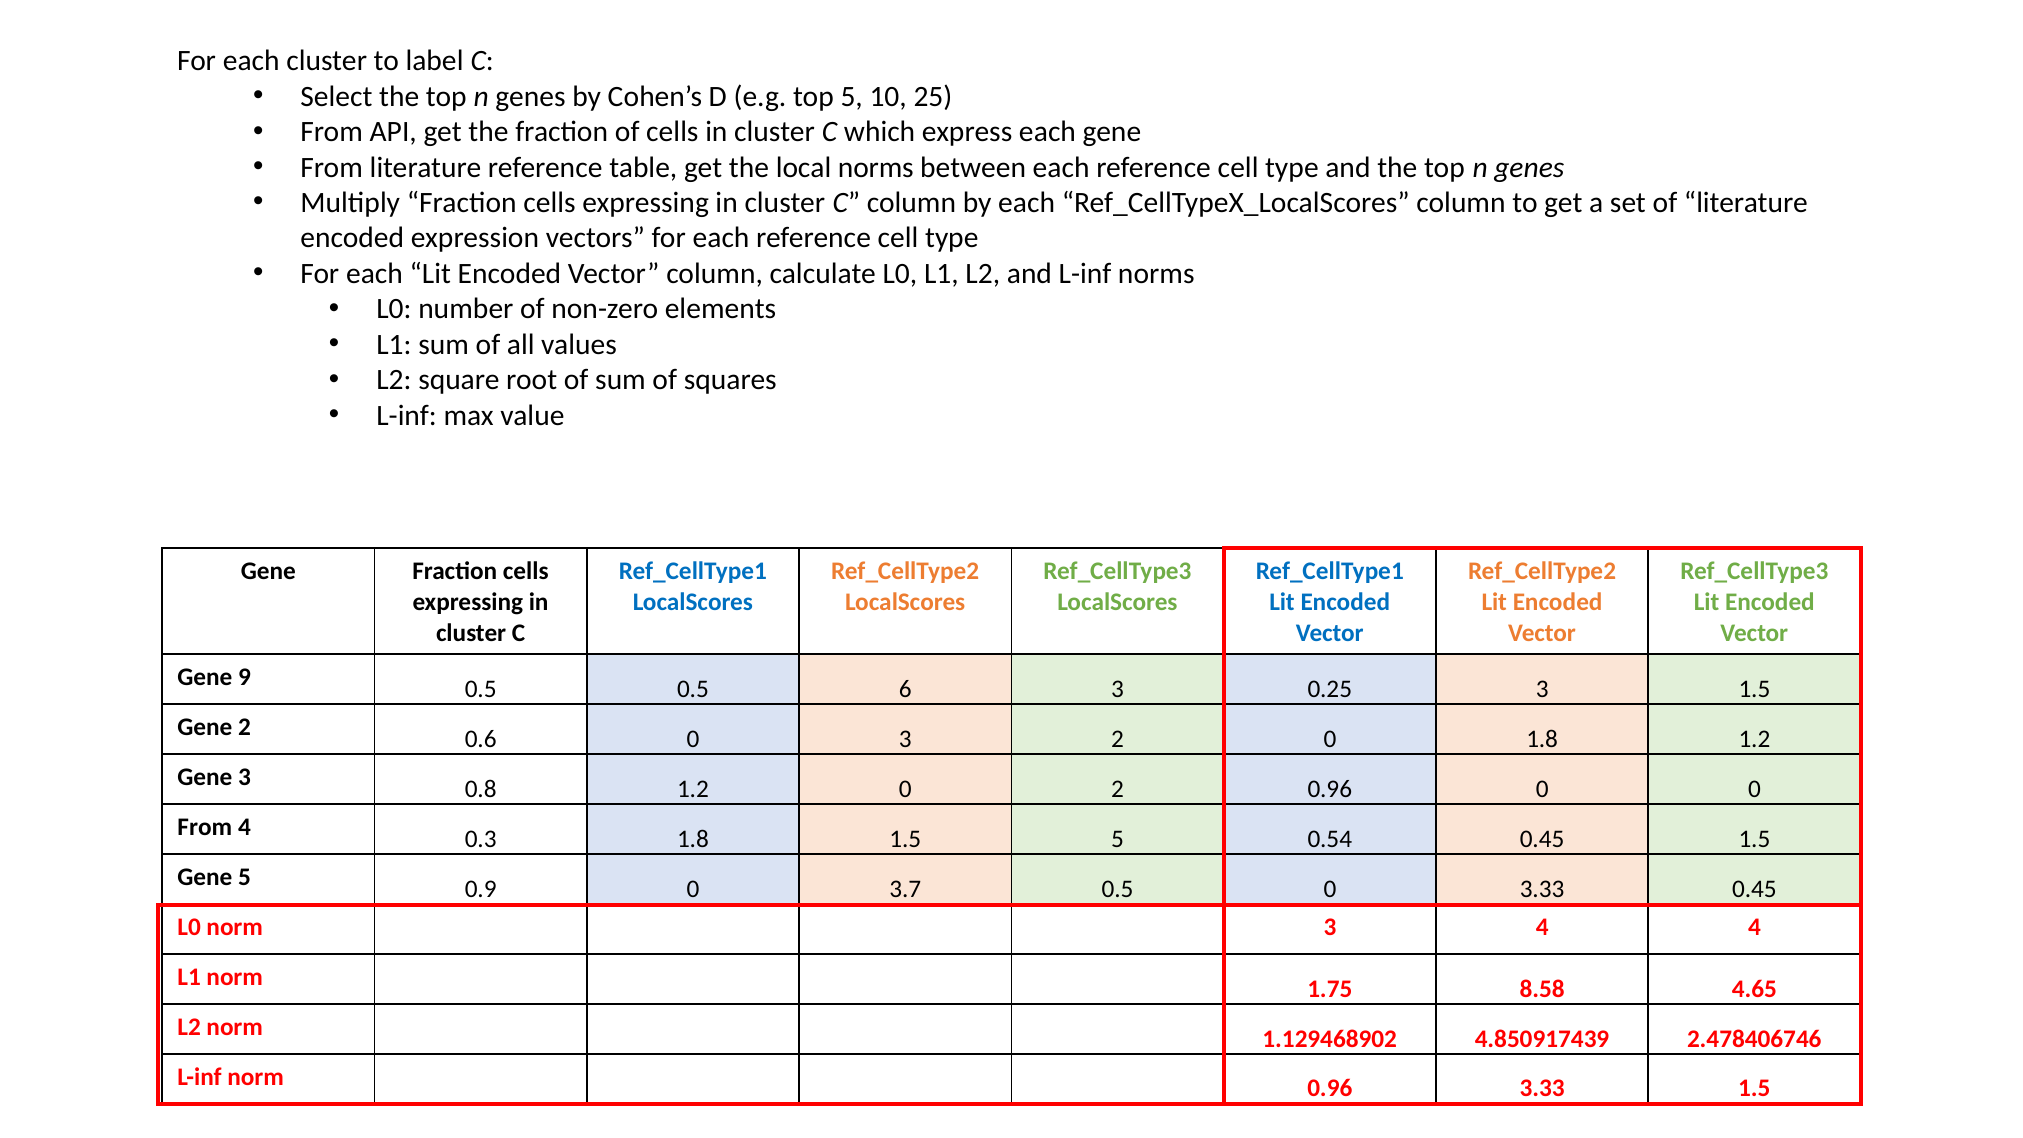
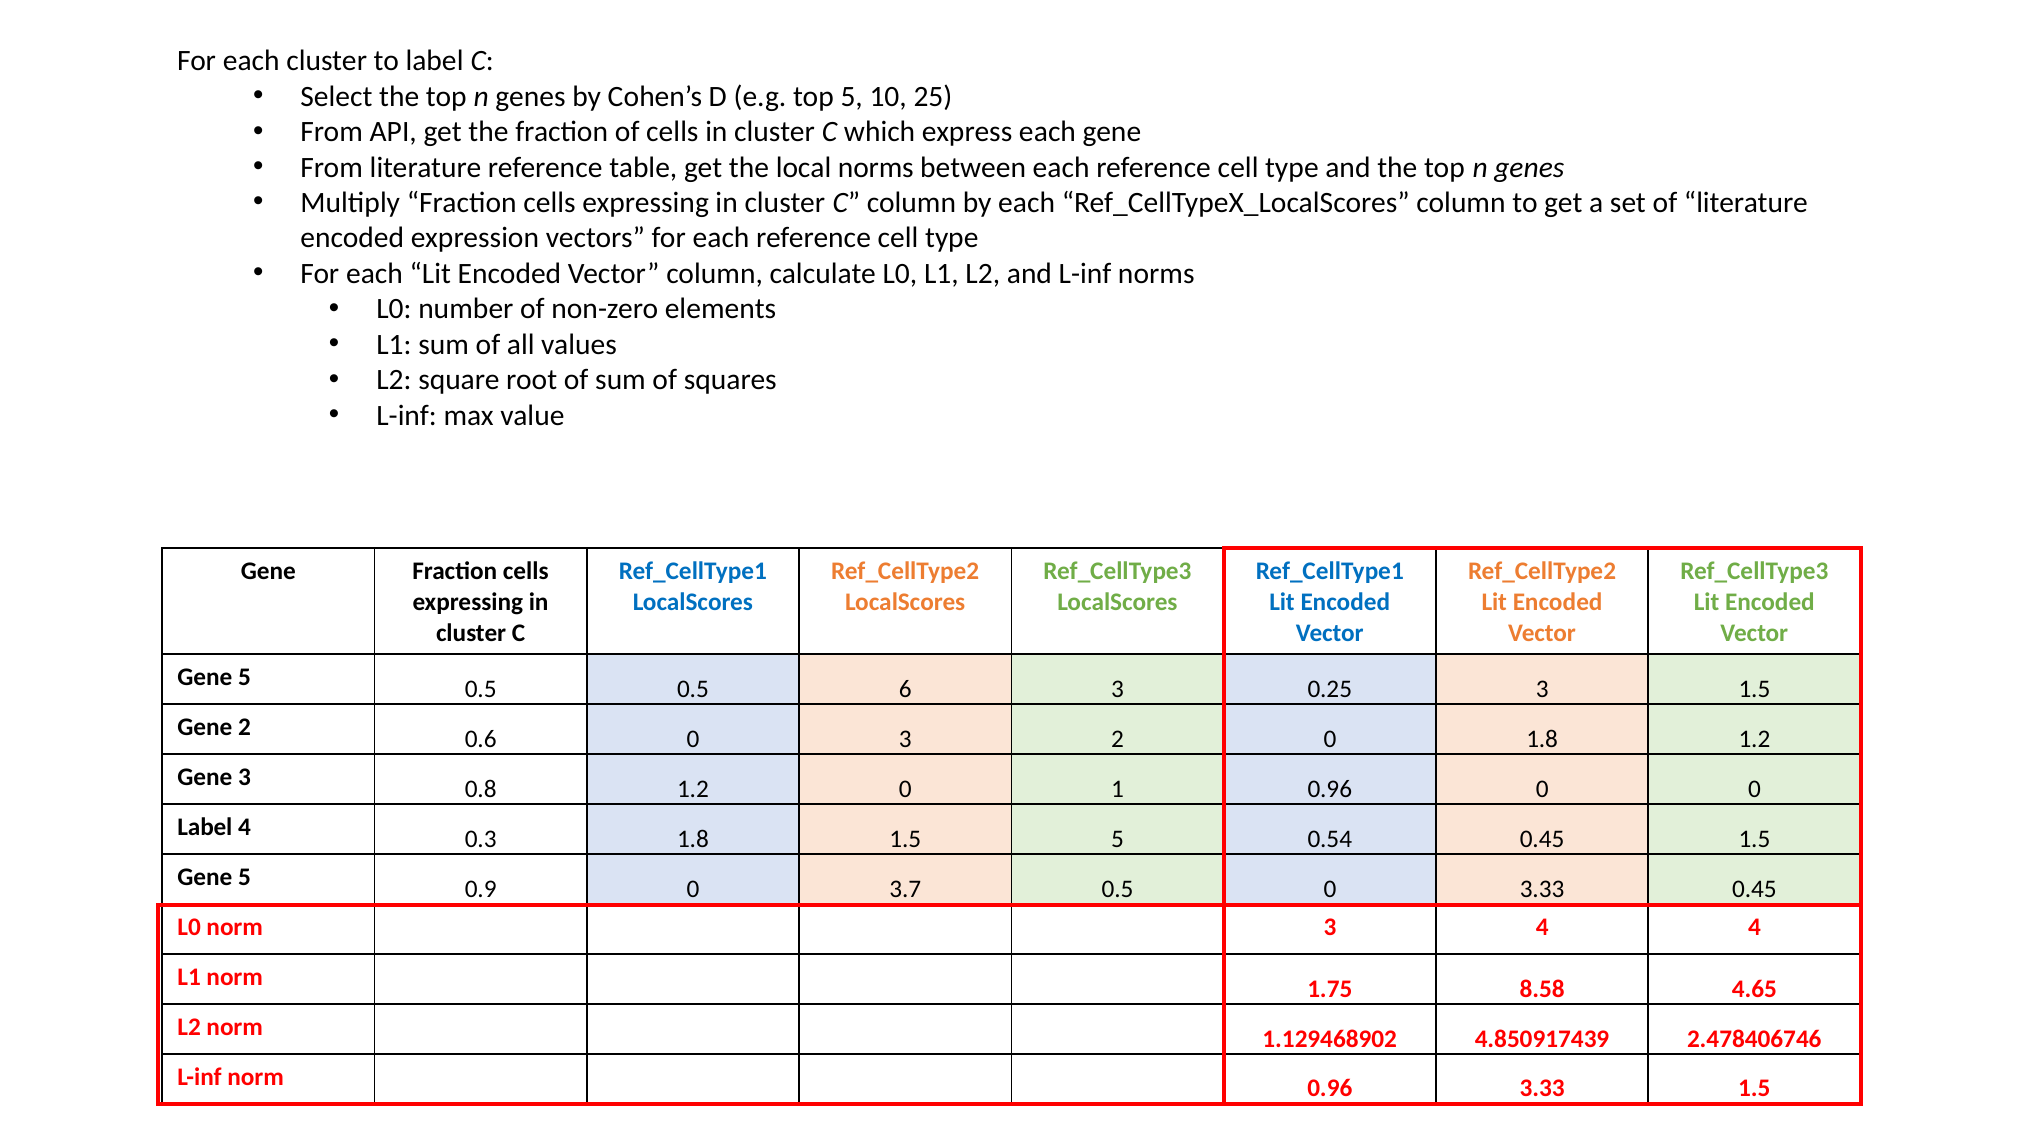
9 at (244, 678): 9 -> 5
0 2: 2 -> 1
From at (205, 827): From -> Label
